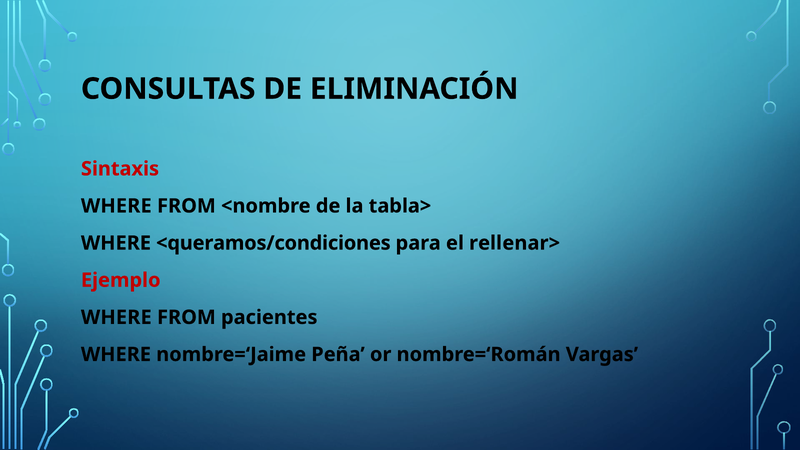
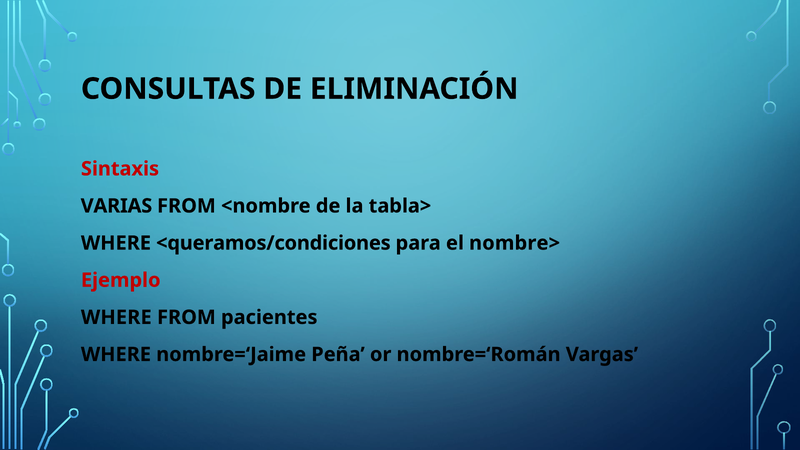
WHERE at (116, 206): WHERE -> VARIAS
rellenar>: rellenar> -> nombre>
